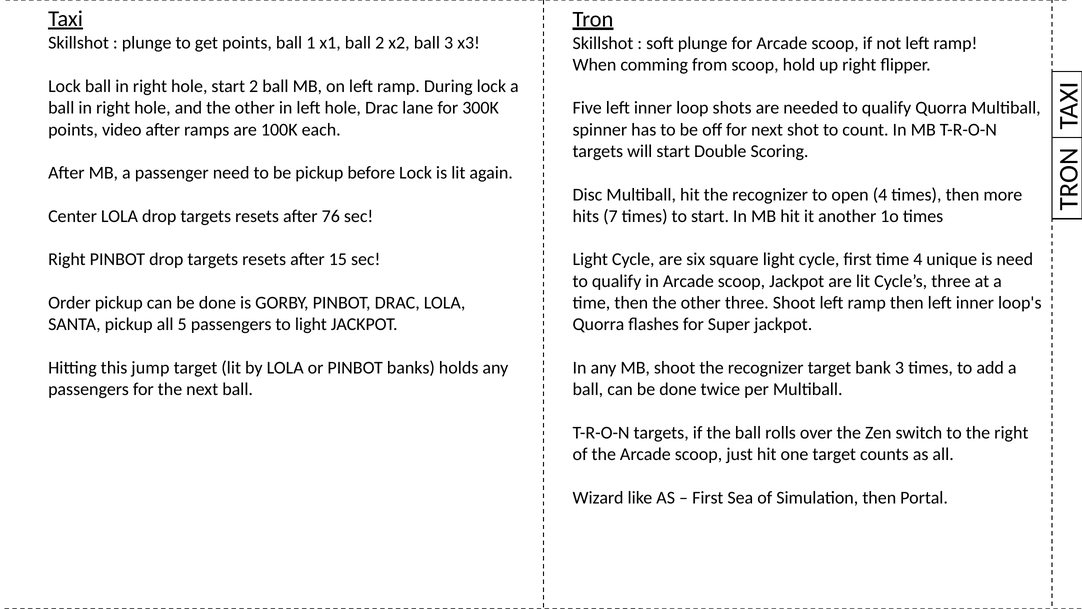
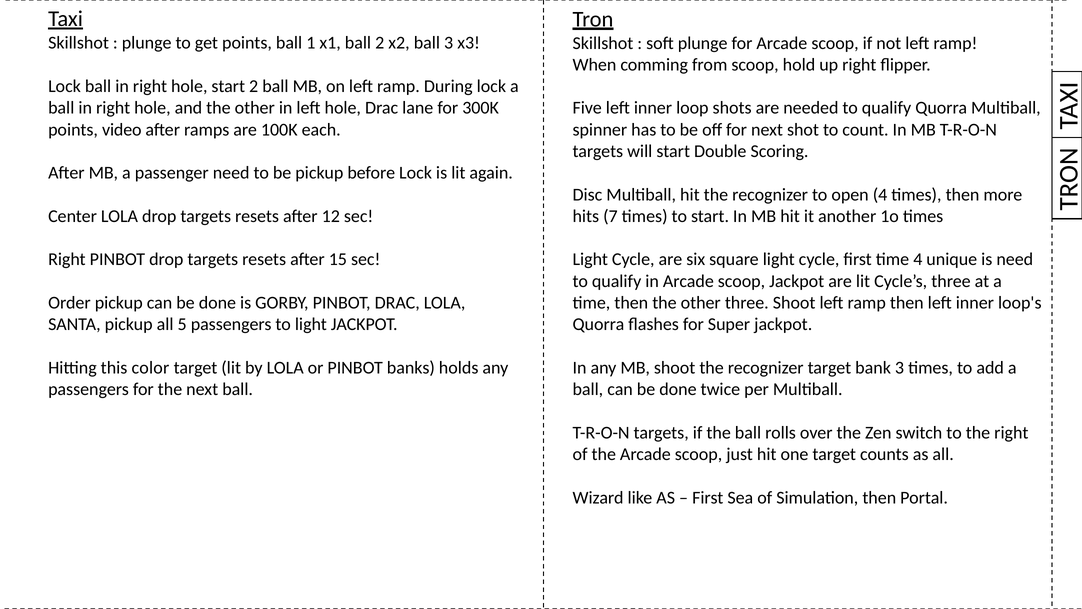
76: 76 -> 12
jump: jump -> color
